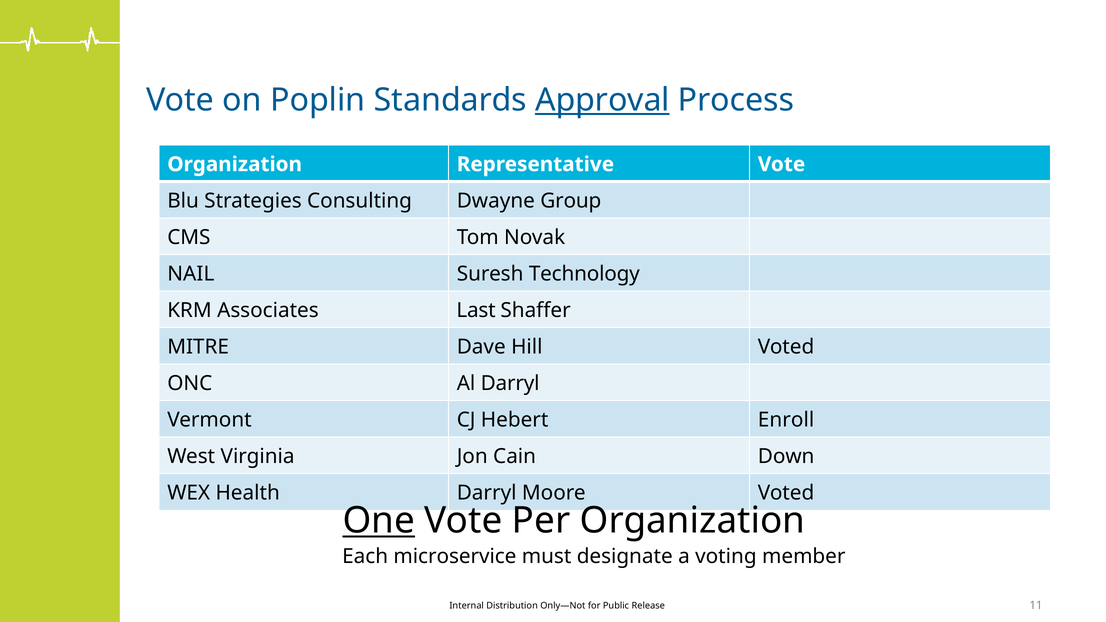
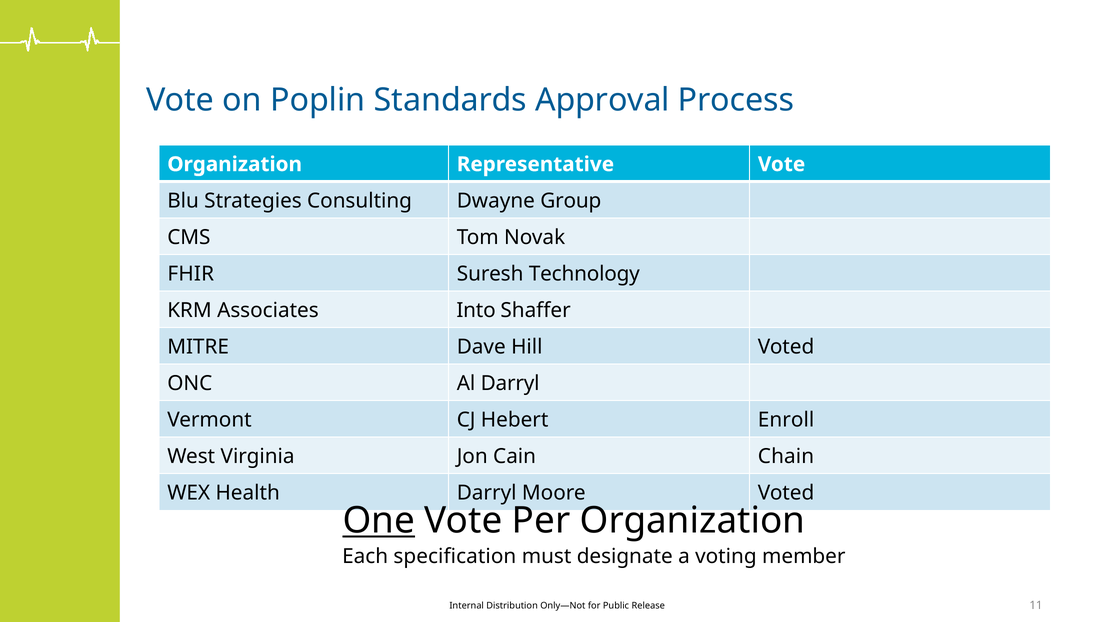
Approval underline: present -> none
NAIL: NAIL -> FHIR
Last: Last -> Into
Down: Down -> Chain
microservice: microservice -> specification
